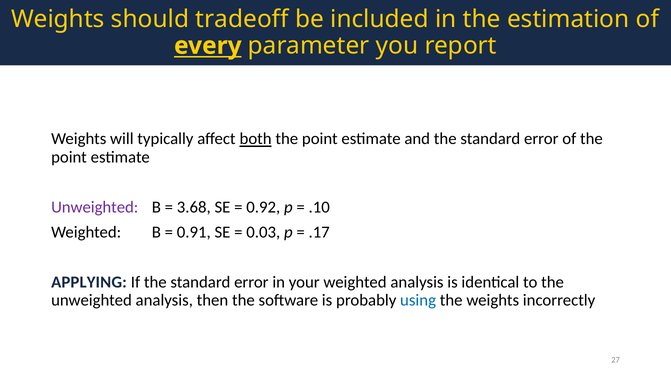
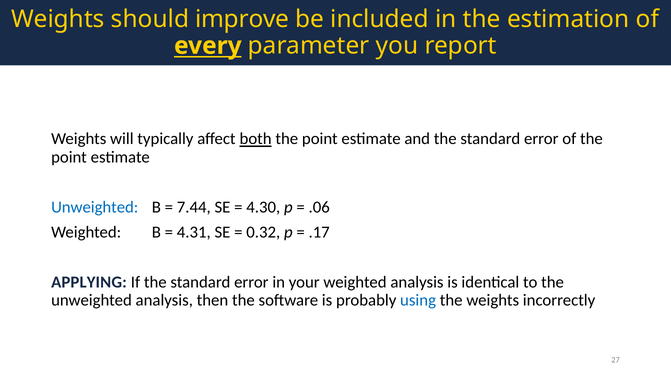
tradeoff: tradeoff -> improve
Unweighted at (95, 207) colour: purple -> blue
3.68: 3.68 -> 7.44
0.92: 0.92 -> 4.30
.10: .10 -> .06
0.91: 0.91 -> 4.31
0.03: 0.03 -> 0.32
